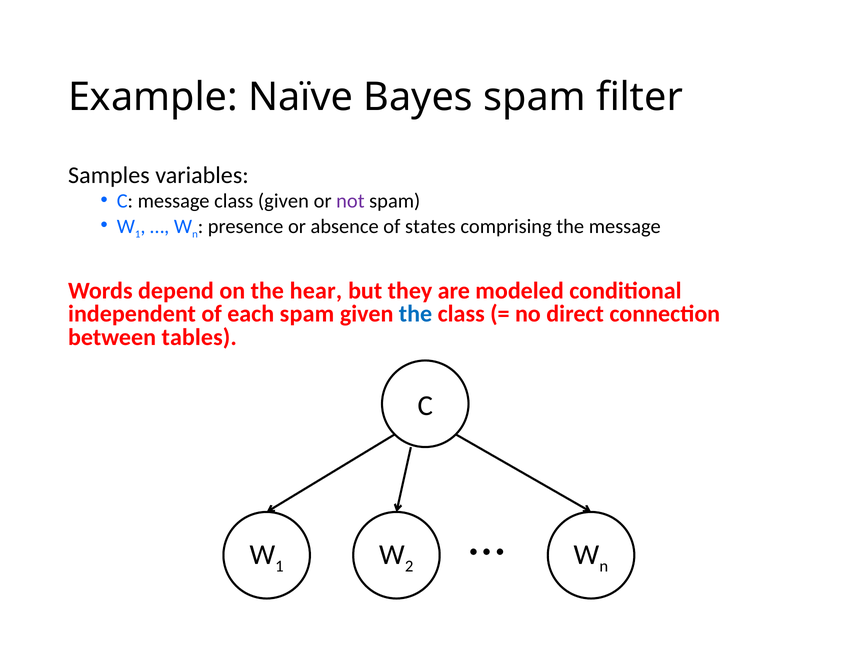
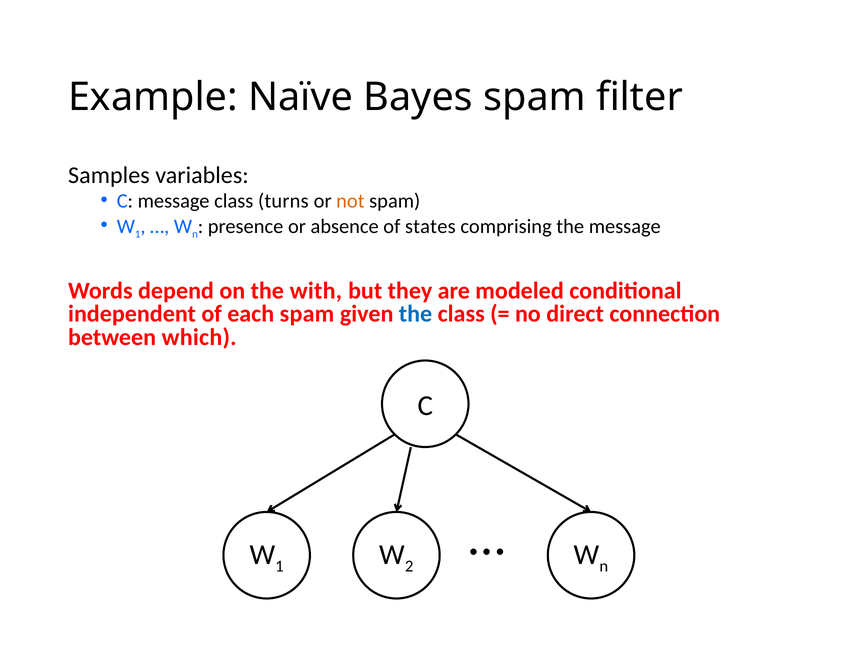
class given: given -> turns
not colour: purple -> orange
hear: hear -> with
tables: tables -> which
